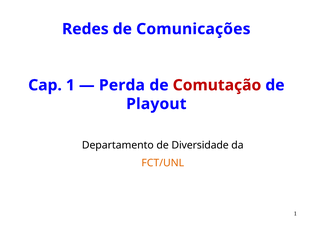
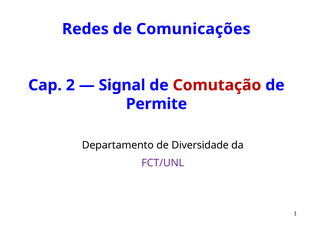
Cap 1: 1 -> 2
Perda: Perda -> Signal
Playout: Playout -> Permite
FCT/UNL colour: orange -> purple
